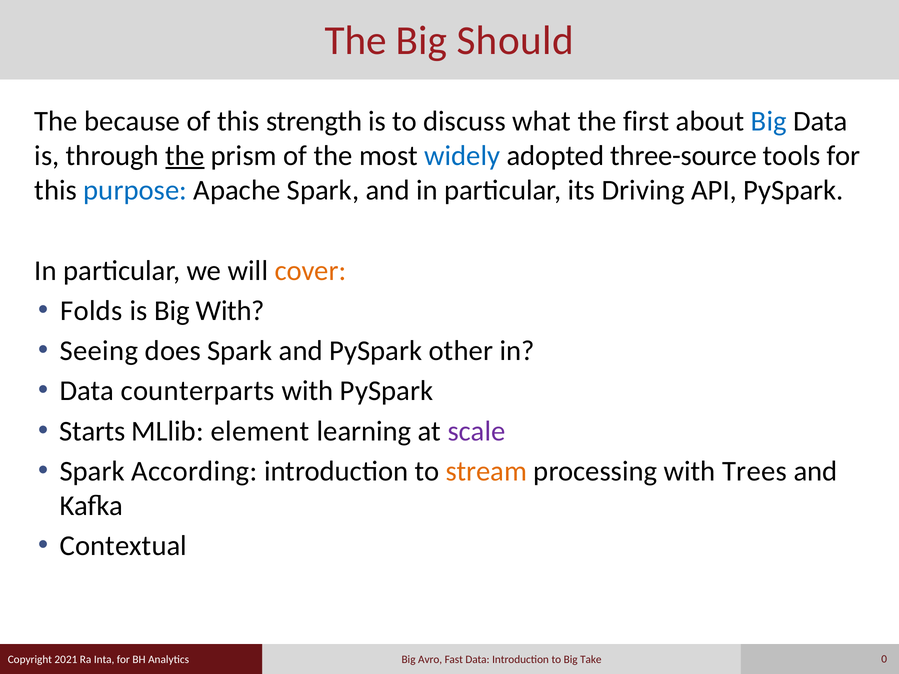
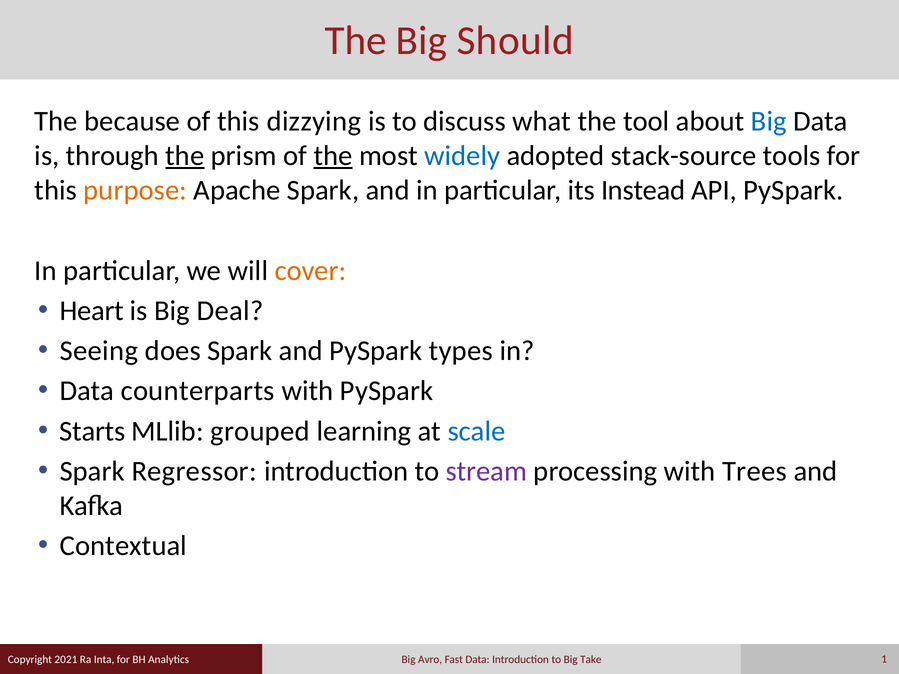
strength: strength -> dizzying
first: first -> tool
the at (333, 156) underline: none -> present
three-source: three-source -> stack-source
purpose colour: blue -> orange
Driving: Driving -> Instead
Folds: Folds -> Heart
Big With: With -> Deal
other: other -> types
element: element -> grouped
scale colour: purple -> blue
According: According -> Regressor
stream colour: orange -> purple
0: 0 -> 1
